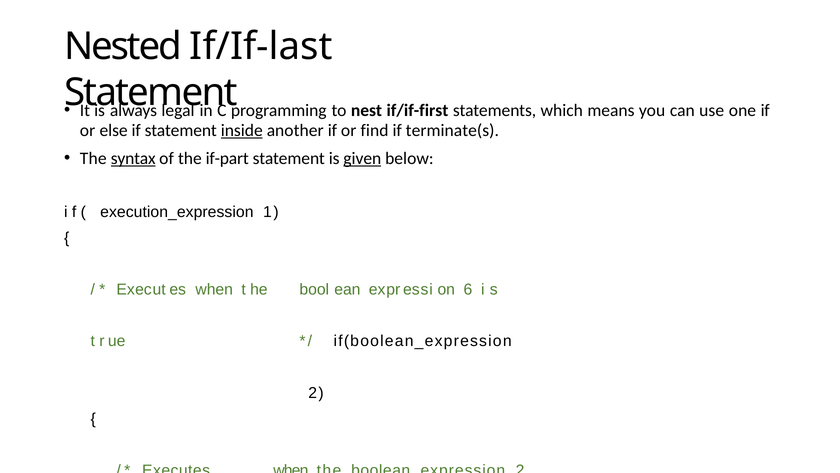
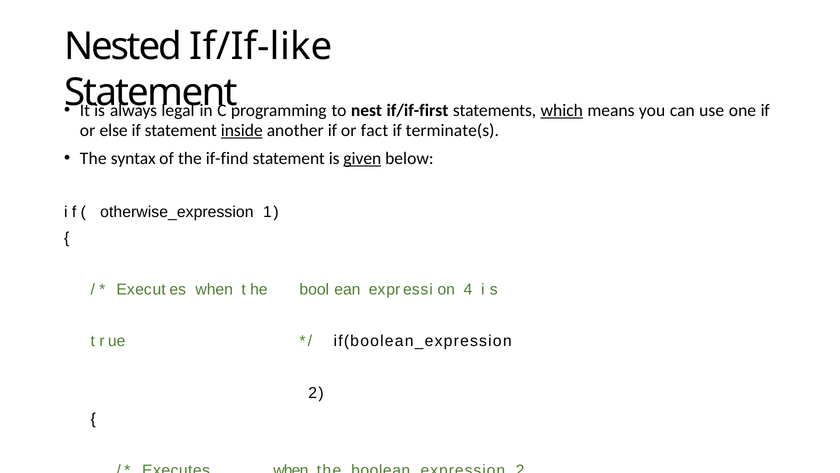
If/If-last: If/If-last -> If/If-like
which underline: none -> present
find: find -> fact
syntax underline: present -> none
if-part: if-part -> if-find
execution_expression: execution_expression -> otherwise_expression
6: 6 -> 4
